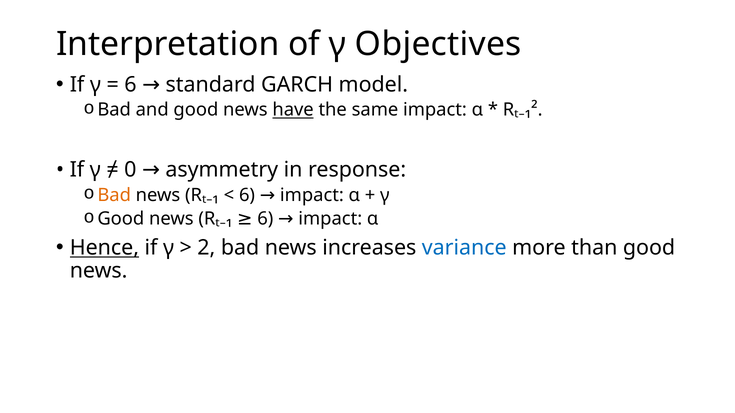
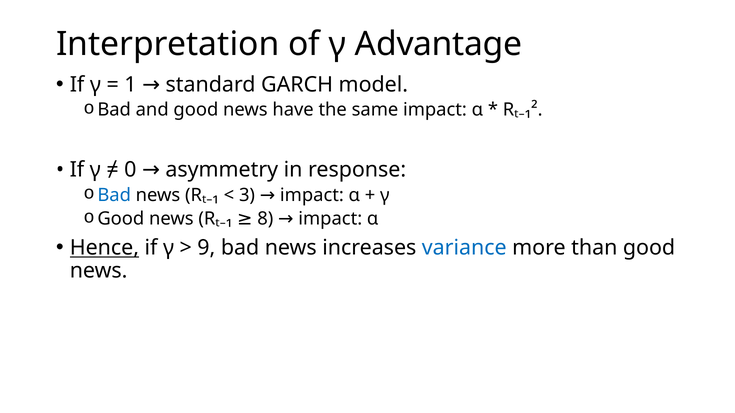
Objectives: Objectives -> Advantage
6 at (130, 85): 6 -> 1
have underline: present -> none
Bad at (114, 195) colour: orange -> blue
6 at (247, 195): 6 -> 3
Rₜ₋₁ 6: 6 -> 8
2: 2 -> 9
